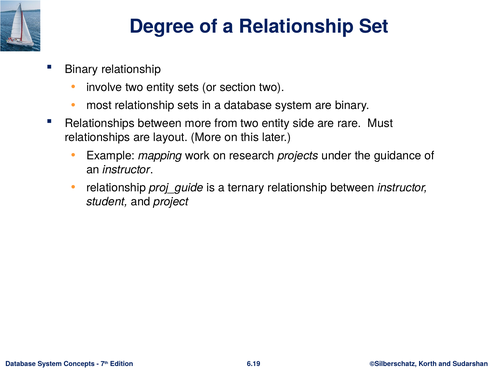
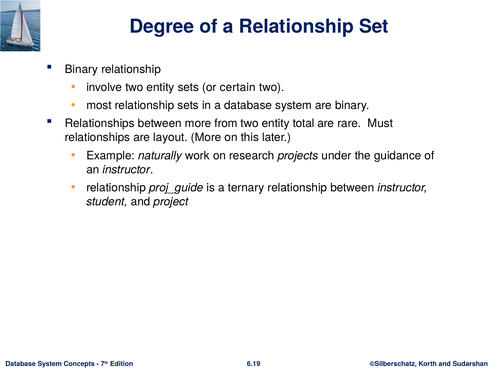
section: section -> certain
side: side -> total
mapping: mapping -> naturally
